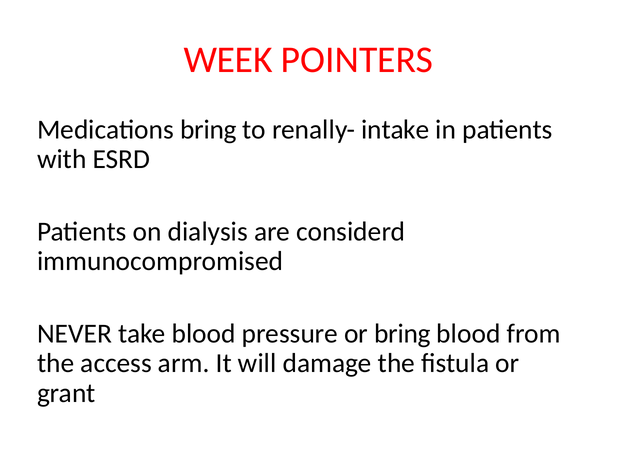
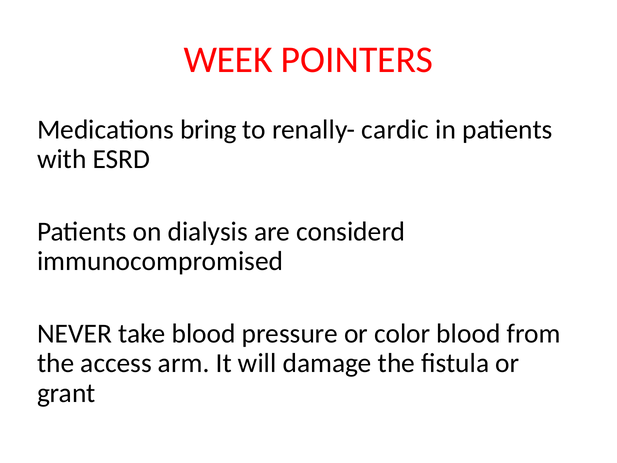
intake: intake -> cardic
or bring: bring -> color
